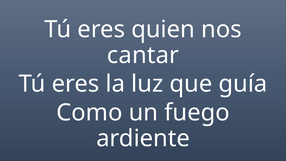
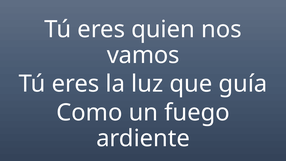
cantar: cantar -> vamos
